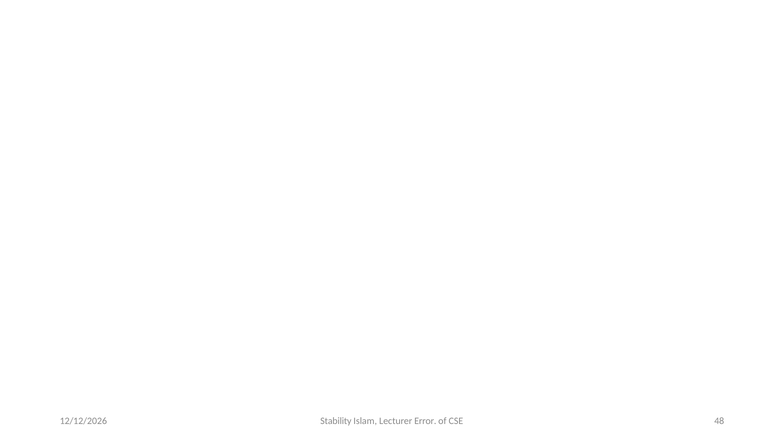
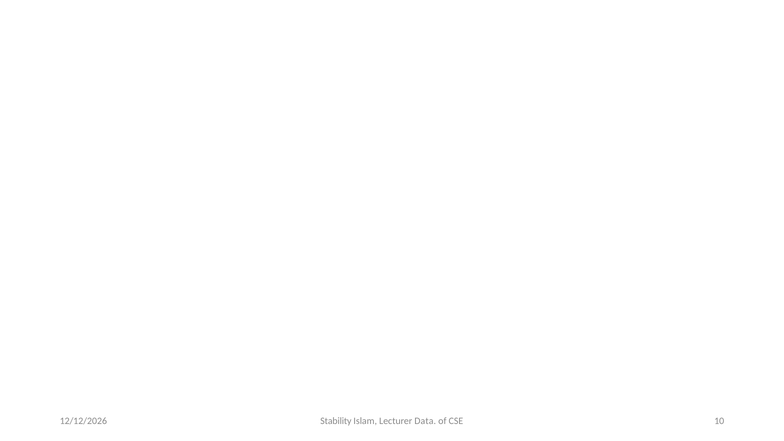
Error: Error -> Data
48: 48 -> 10
